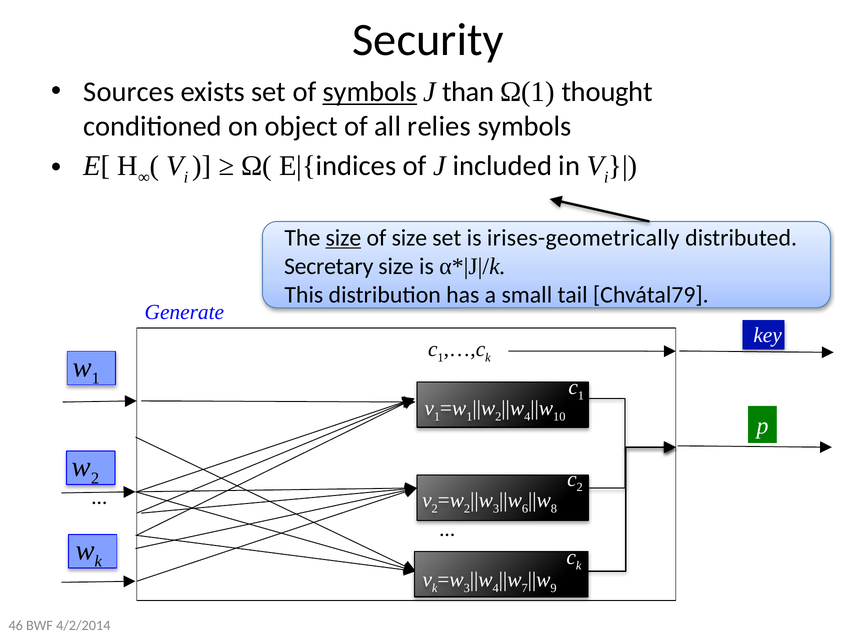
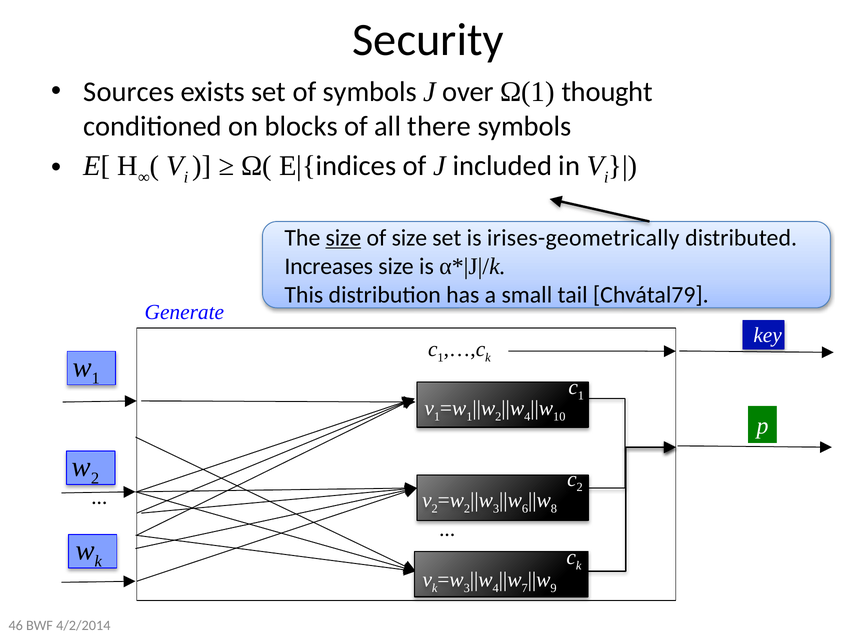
symbols at (370, 92) underline: present -> none
than: than -> over
object: object -> blocks
relies: relies -> there
Secretary: Secretary -> Increases
